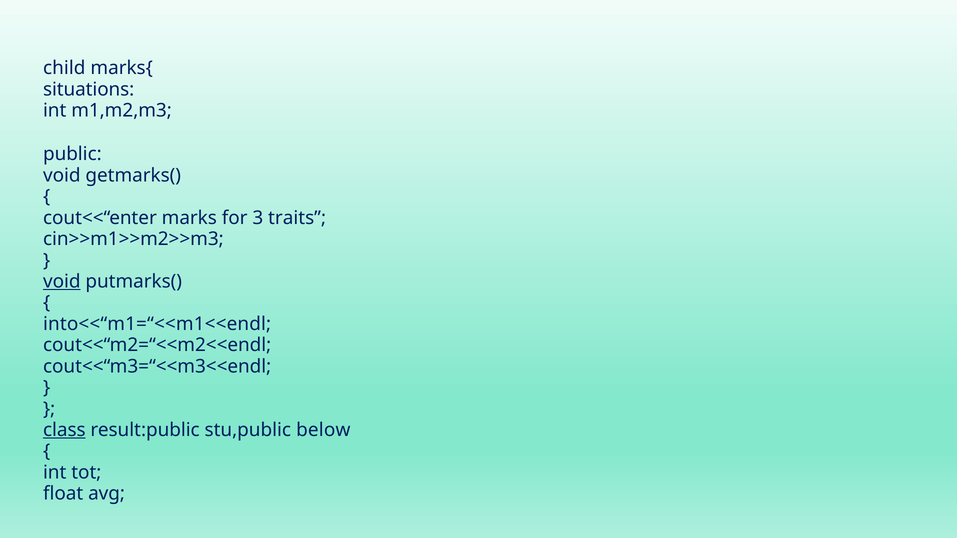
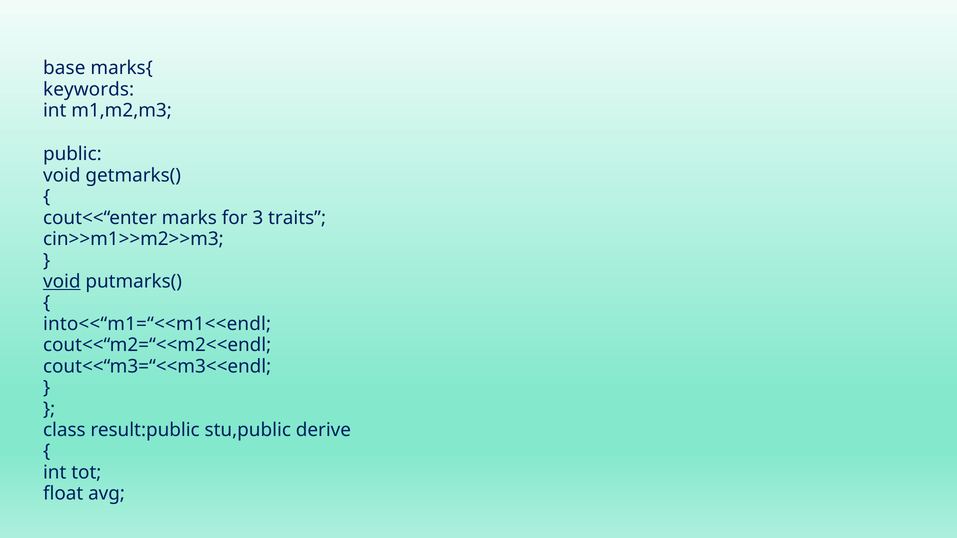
child: child -> base
situations: situations -> keywords
class underline: present -> none
below: below -> derive
